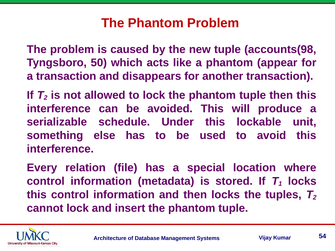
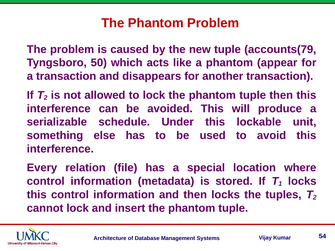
accounts(98: accounts(98 -> accounts(79
